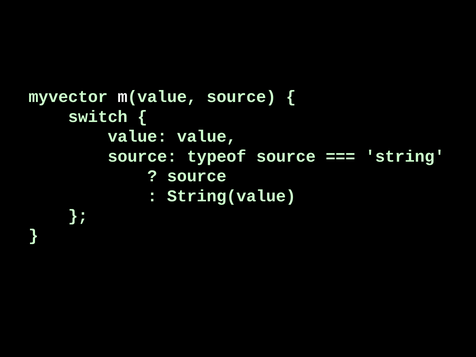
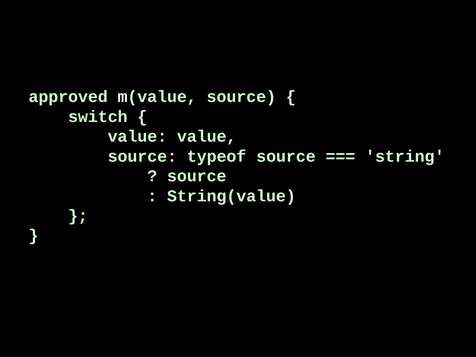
myvector: myvector -> approved
